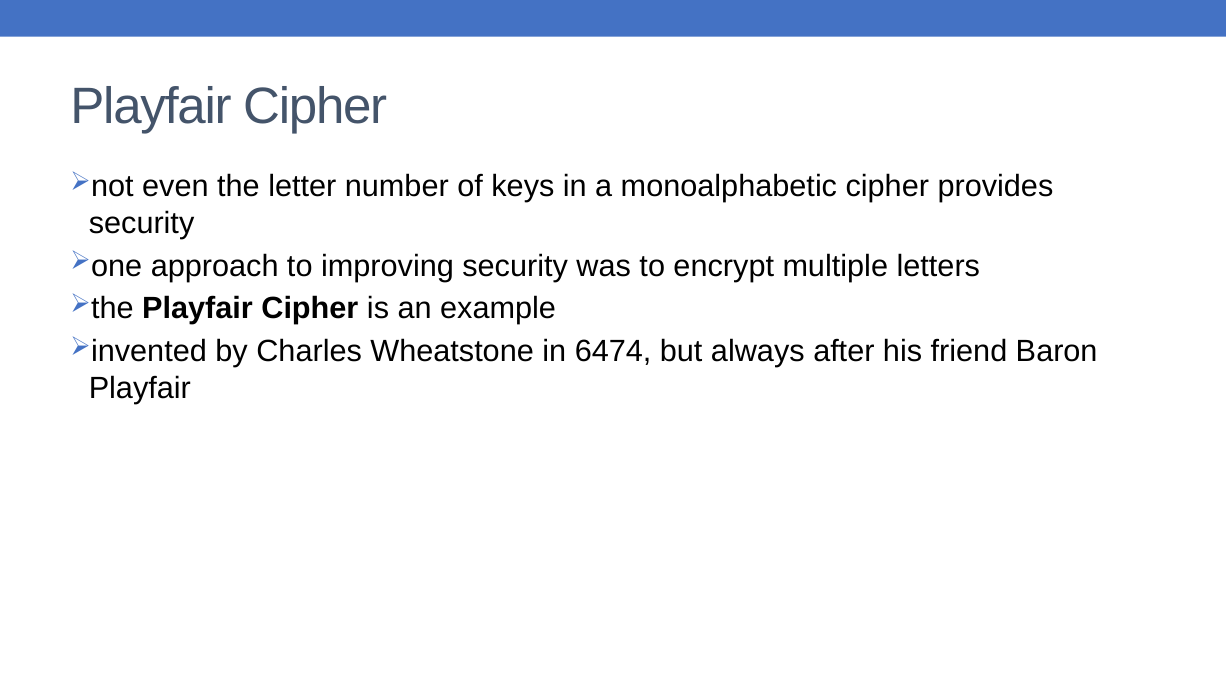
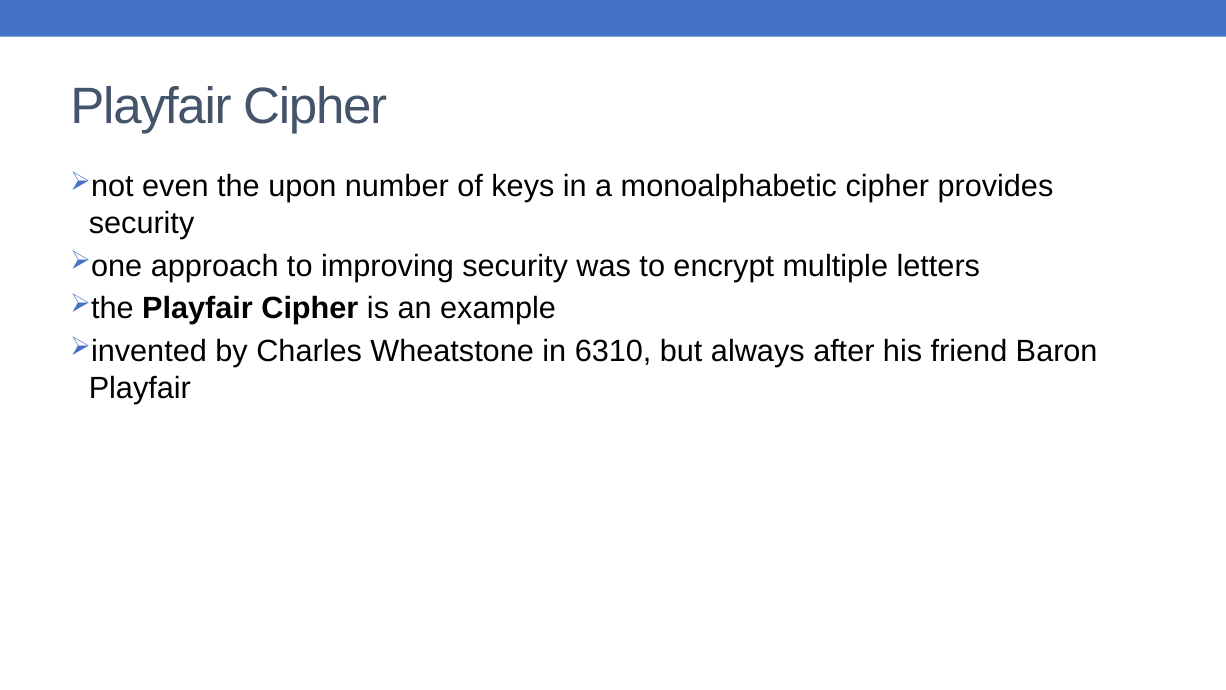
letter: letter -> upon
6474: 6474 -> 6310
